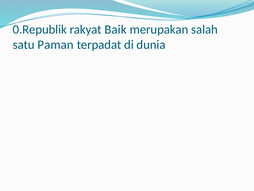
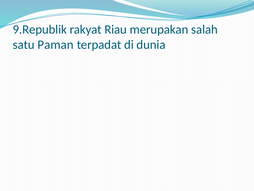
0.Republik: 0.Republik -> 9.Republik
Baik: Baik -> Riau
